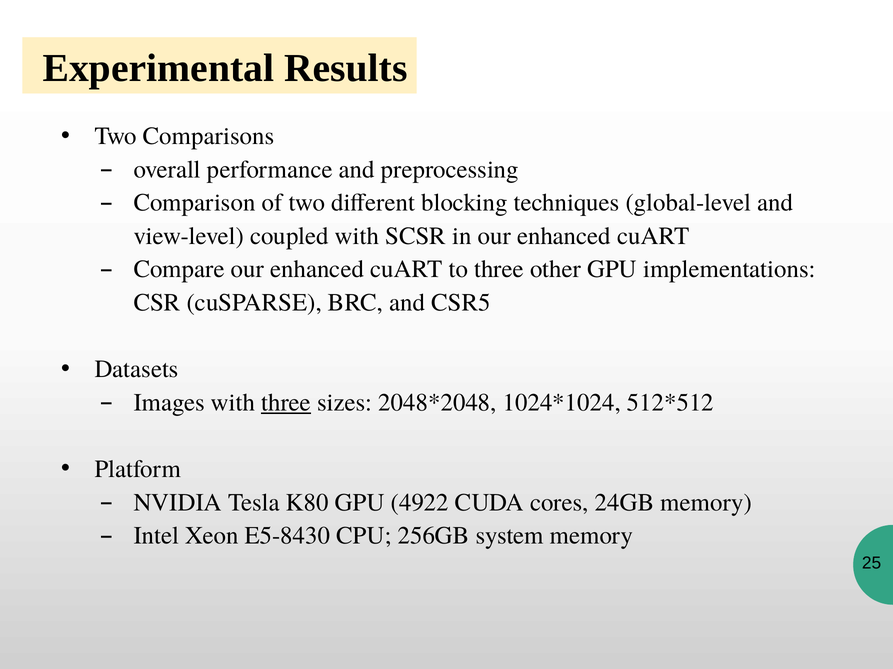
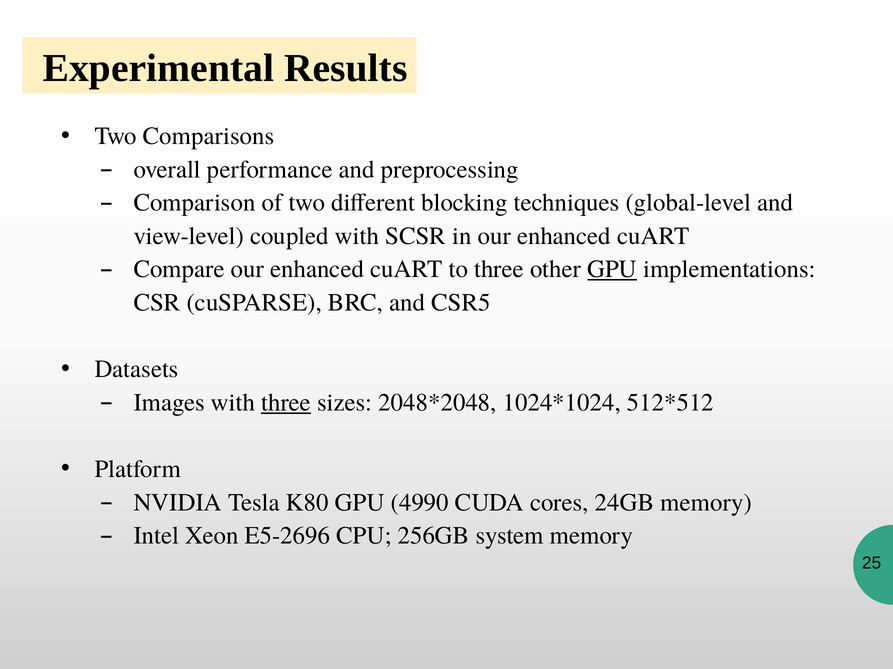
GPU at (612, 270) underline: none -> present
4922: 4922 -> 4990
E5-8430: E5-8430 -> E5-2696
